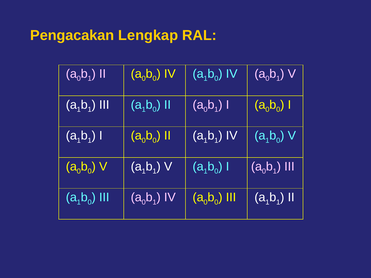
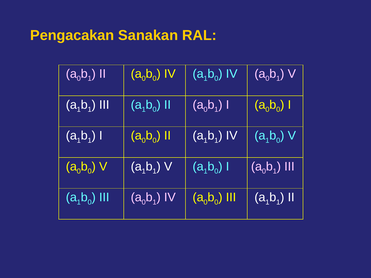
Lengkap: Lengkap -> Sanakan
